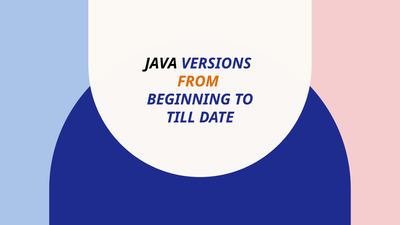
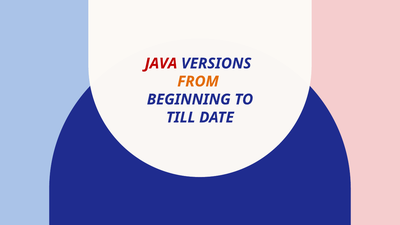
JAVA colour: black -> red
